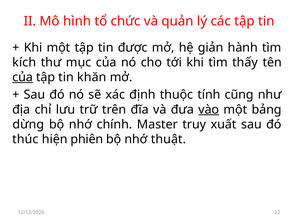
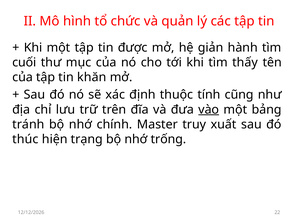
kích: kích -> cuối
của at (23, 77) underline: present -> none
dừng: dừng -> tránh
phiên: phiên -> trạng
thuật: thuật -> trống
